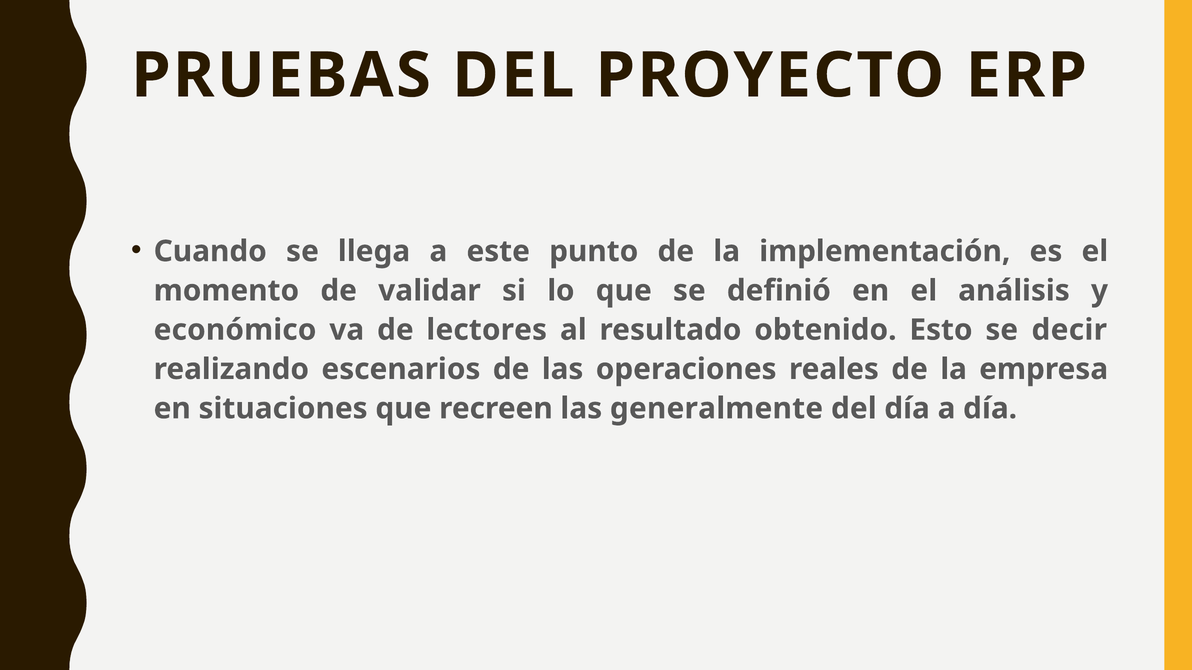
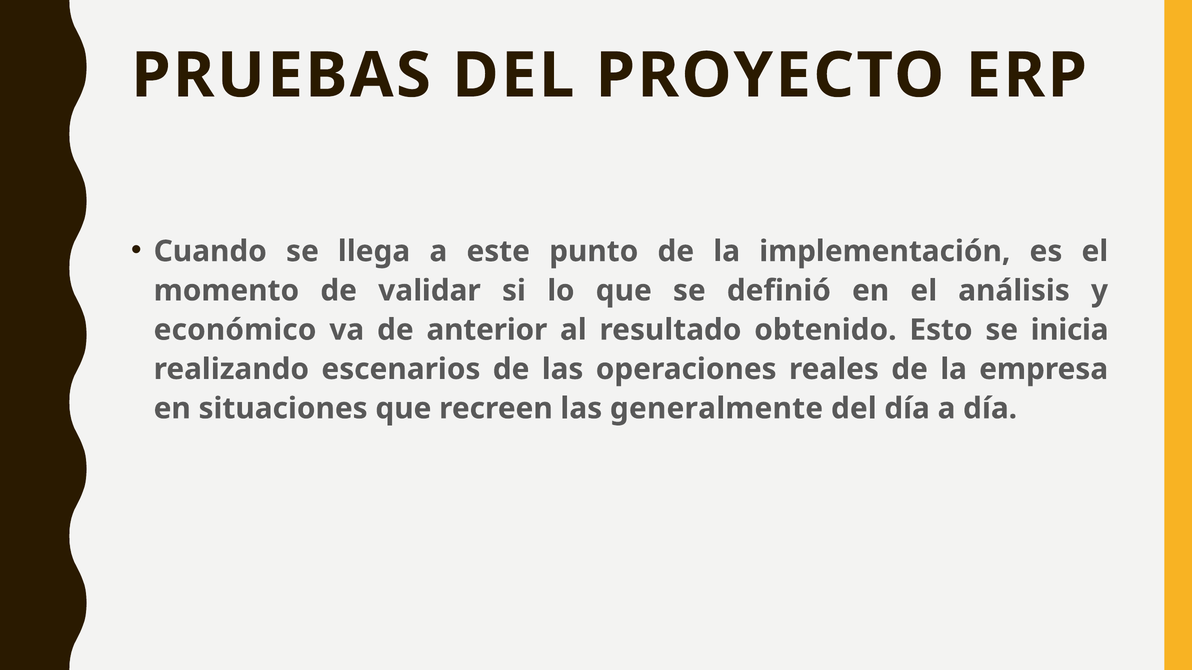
lectores: lectores -> anterior
decir: decir -> inicia
